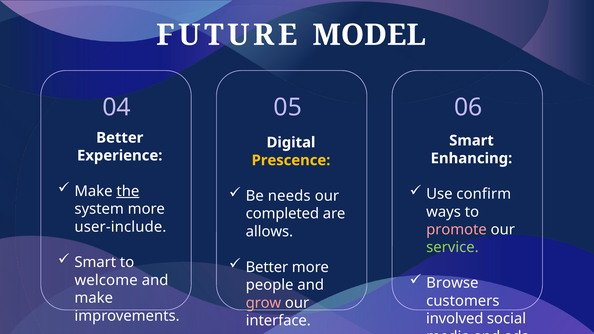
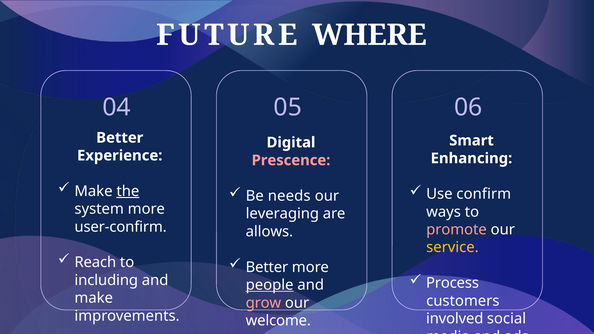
MODEL: MODEL -> WHERE
Prescence colour: yellow -> pink
completed: completed -> leveraging
user-include: user-include -> user-confirm
service colour: light green -> yellow
Smart at (95, 263): Smart -> Reach
Browse: Browse -> Process
welcome: welcome -> including
people underline: none -> present
interface: interface -> welcome
